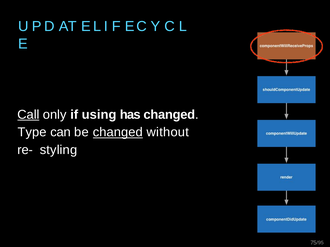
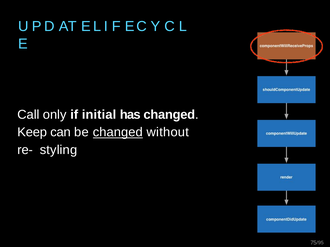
Call underline: present -> none
using: using -> initial
Type: Type -> Keep
